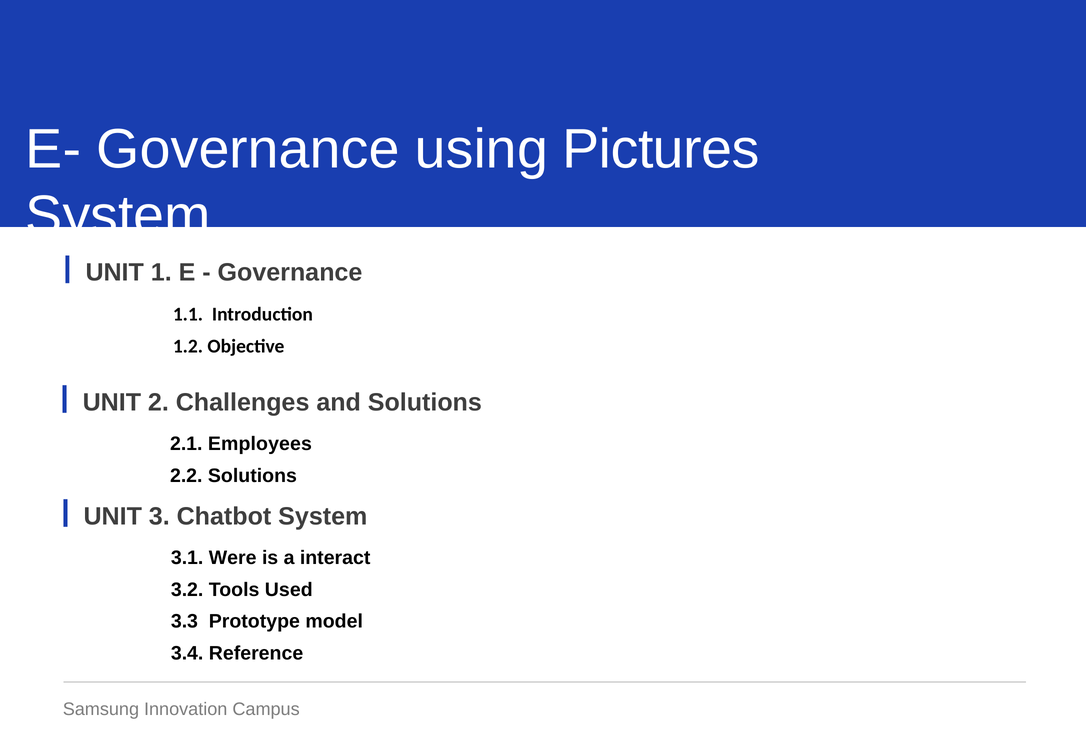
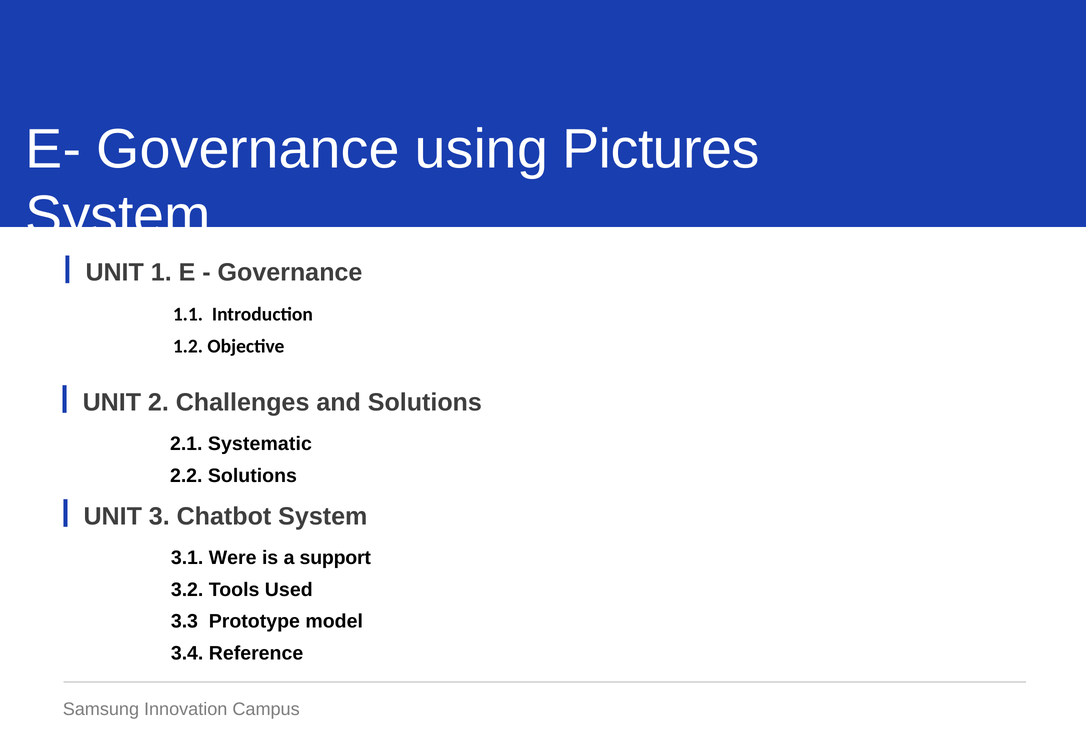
Employees: Employees -> Systematic
interact: interact -> support
